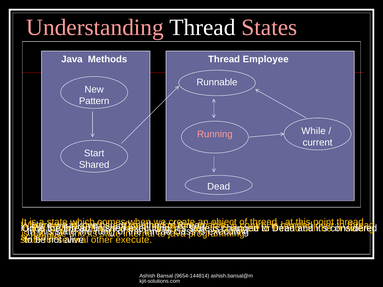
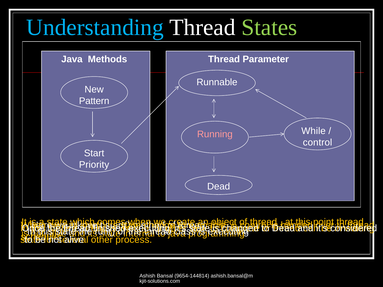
Understanding colour: pink -> light blue
States colour: pink -> light green
Employee: Employee -> Parameter
current at (318, 143): current -> control
Shared: Shared -> Priority
execute: execute -> process
